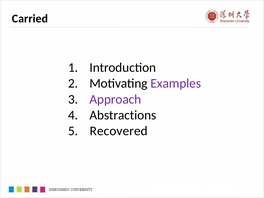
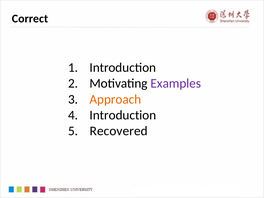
Carried: Carried -> Correct
Approach colour: purple -> orange
Abstractions at (123, 115): Abstractions -> Introduction
